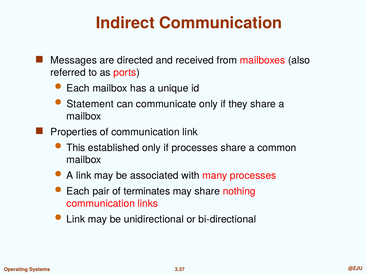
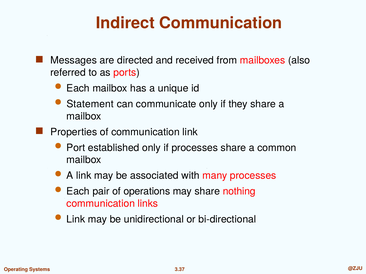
This: This -> Port
terminates: terminates -> operations
